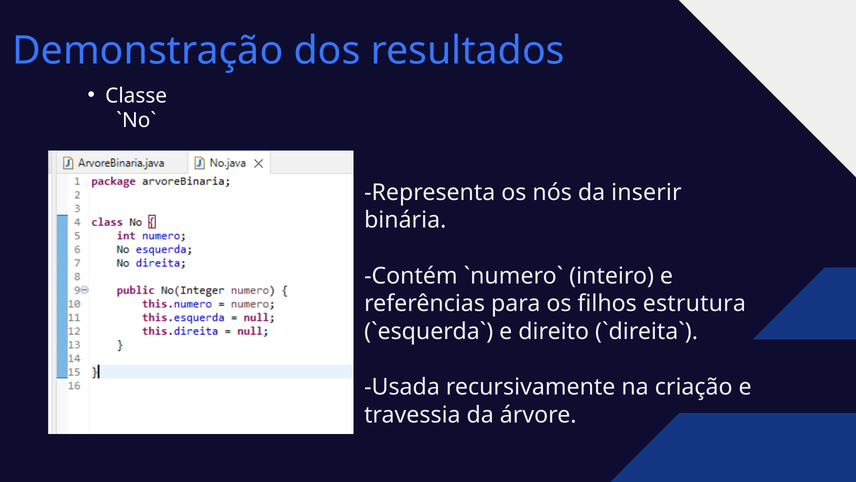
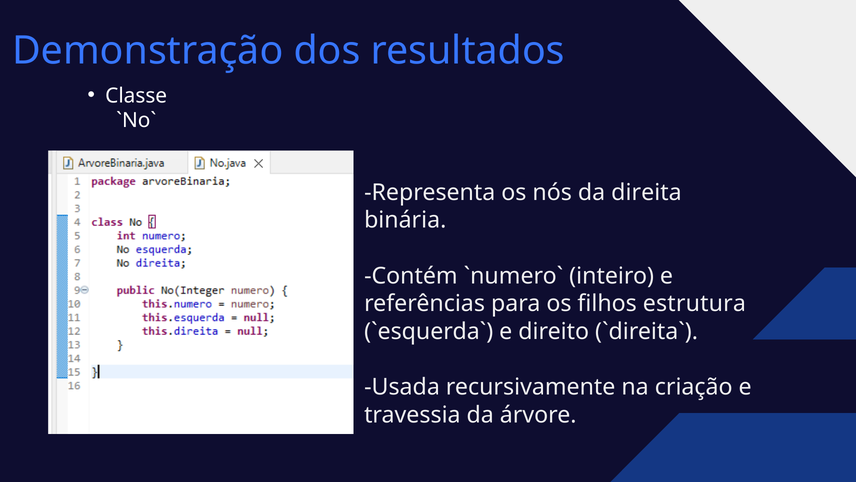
inserir: inserir -> direita
